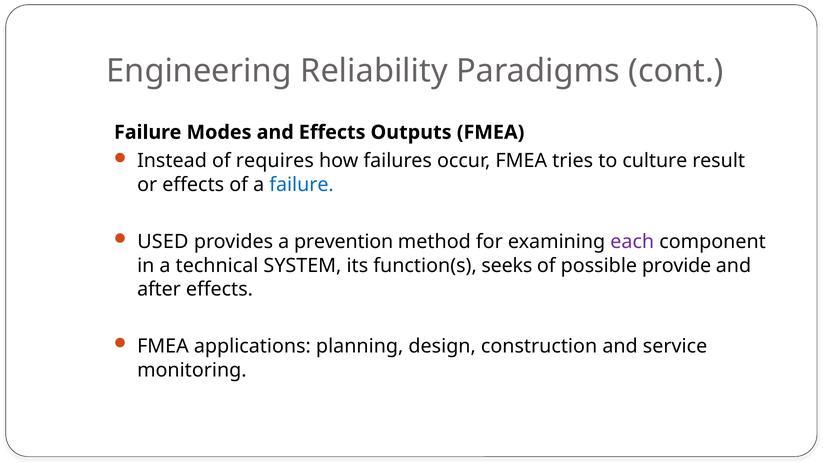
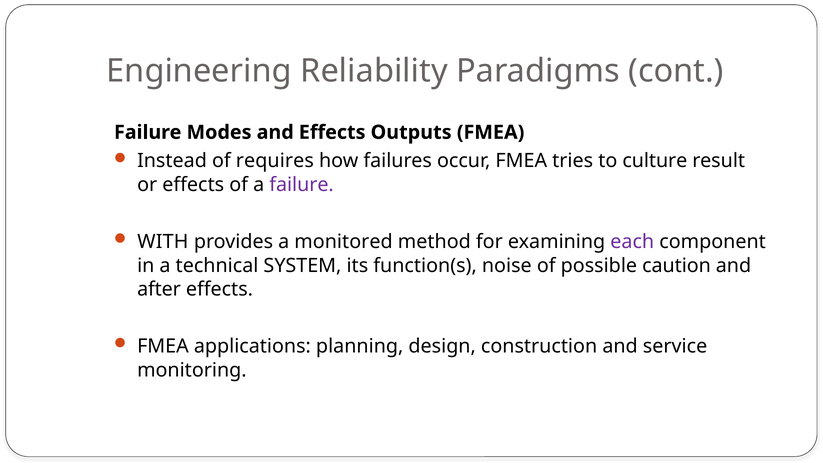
failure at (302, 185) colour: blue -> purple
USED: USED -> WITH
prevention: prevention -> monitored
seeks: seeks -> noise
provide: provide -> caution
